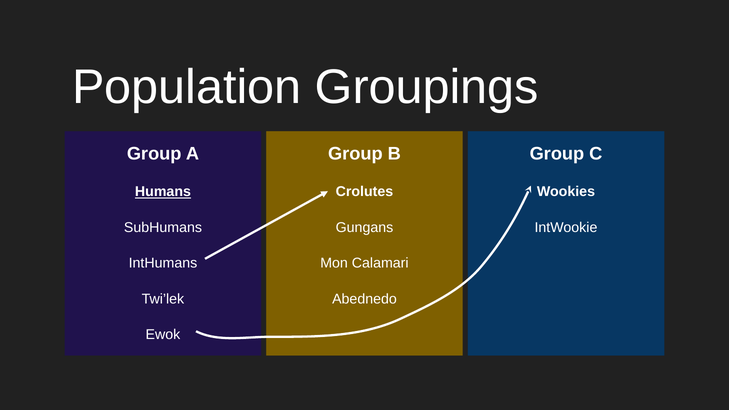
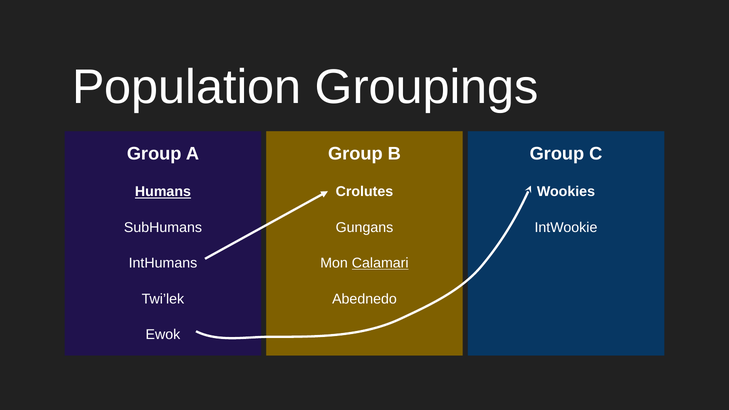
Calamari underline: none -> present
